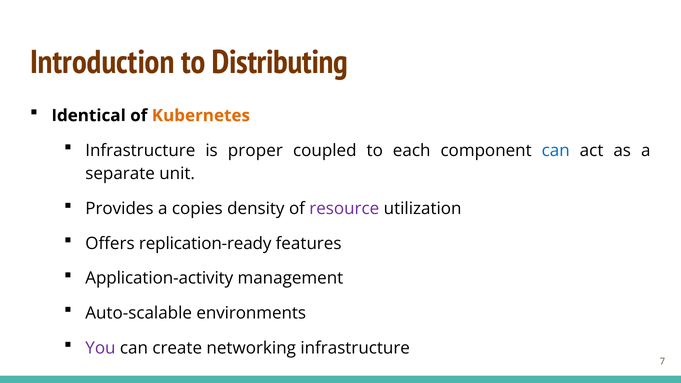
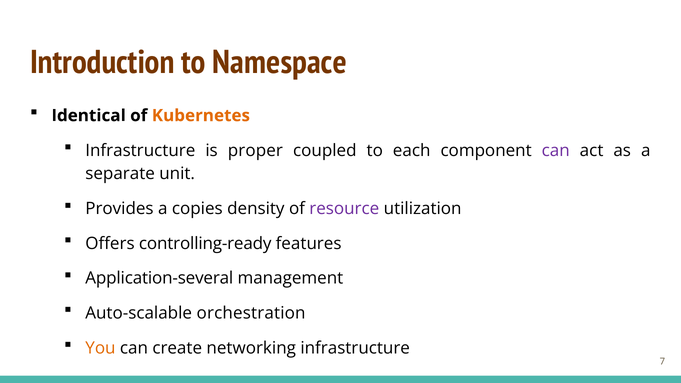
Distributing: Distributing -> Namespace
can at (556, 150) colour: blue -> purple
replication-ready: replication-ready -> controlling-ready
Application-activity: Application-activity -> Application-several
environments: environments -> orchestration
You colour: purple -> orange
